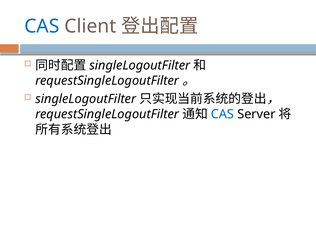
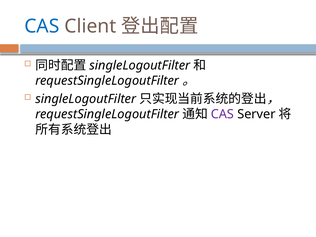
CAS at (222, 114) colour: blue -> purple
